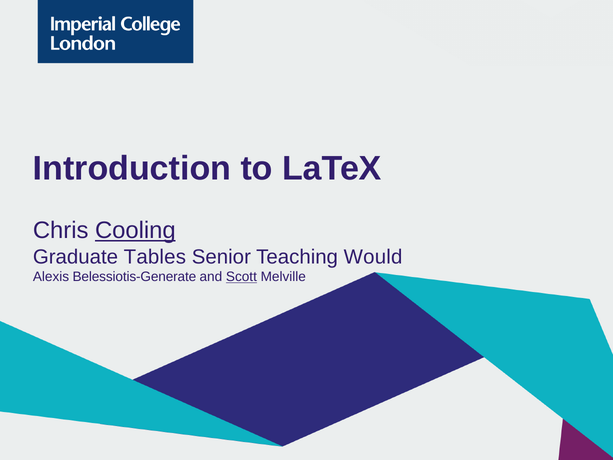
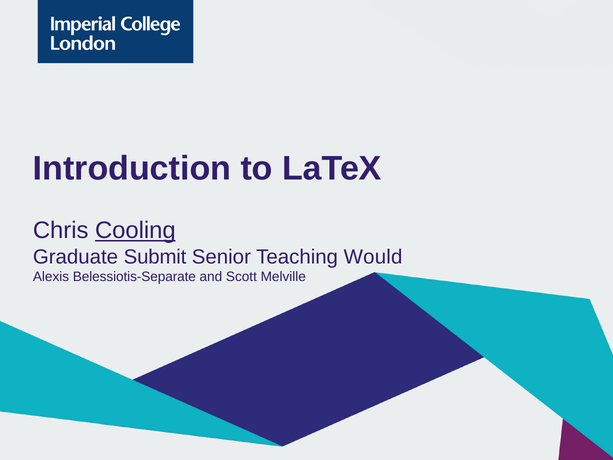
Tables: Tables -> Submit
Belessiotis-Generate: Belessiotis-Generate -> Belessiotis-Separate
Scott underline: present -> none
